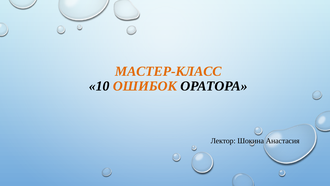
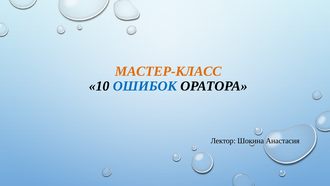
ОШИБОК colour: orange -> blue
